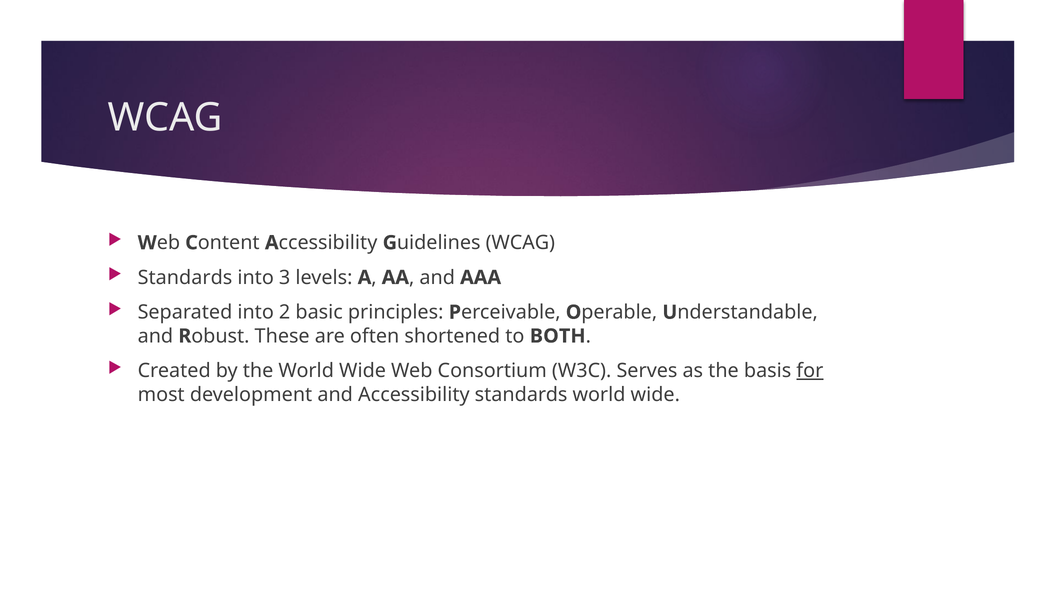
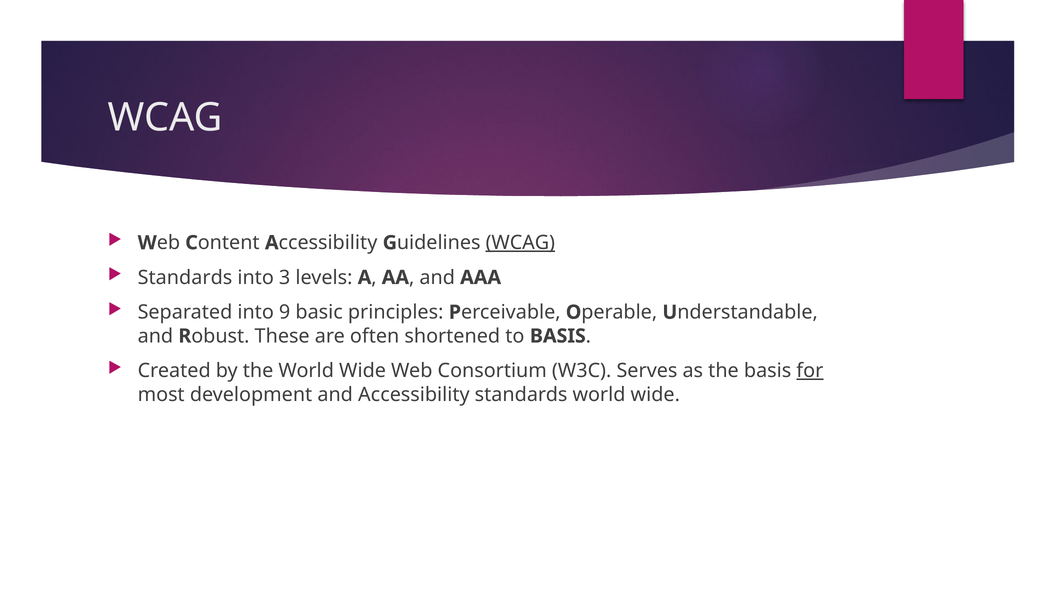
WCAG at (520, 243) underline: none -> present
2: 2 -> 9
to BOTH: BOTH -> BASIS
